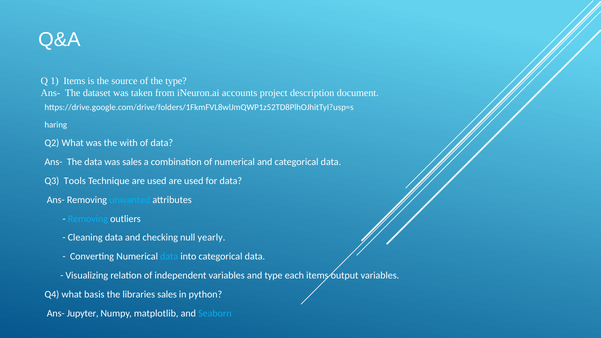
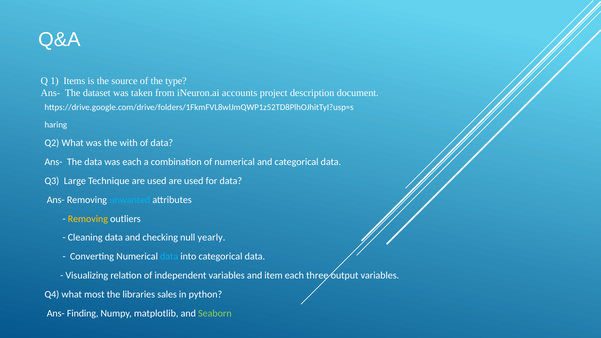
was sales: sales -> each
Tools: Tools -> Large
Removing at (88, 219) colour: light blue -> yellow
and type: type -> item
each items: items -> three
basis: basis -> most
Jupyter: Jupyter -> Finding
Seaborn colour: light blue -> light green
